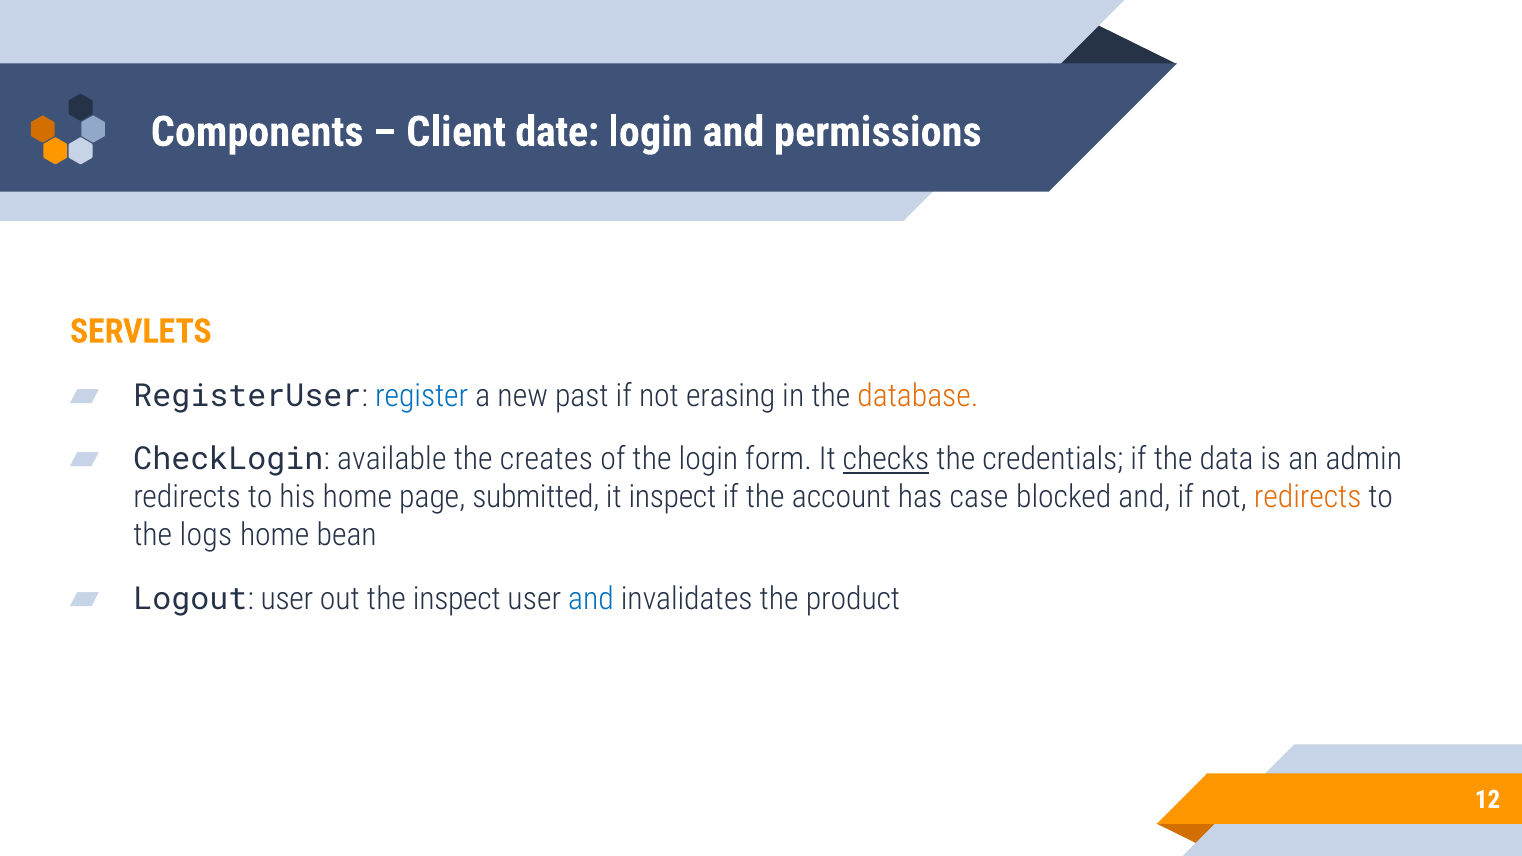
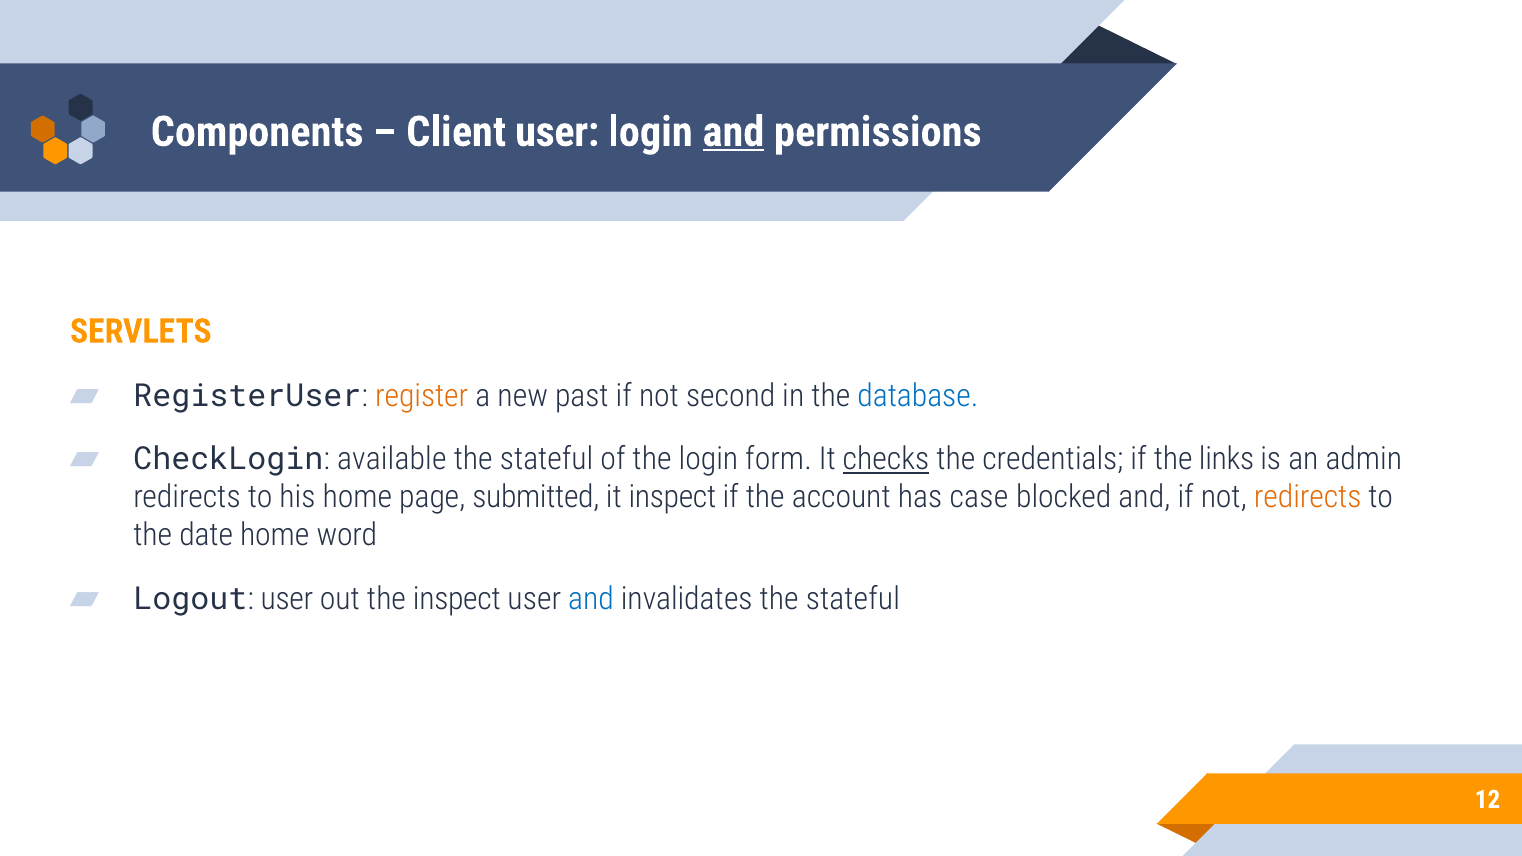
Client date: date -> user
and at (733, 132) underline: none -> present
register colour: blue -> orange
erasing: erasing -> second
database colour: orange -> blue
creates at (546, 459): creates -> stateful
data: data -> links
logs: logs -> date
bean: bean -> word
invalidates the product: product -> stateful
